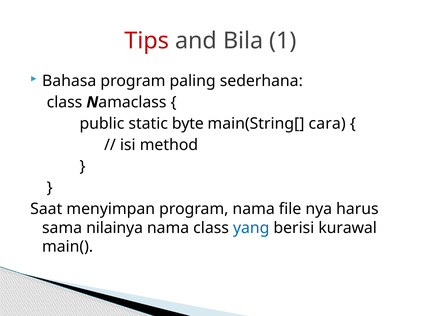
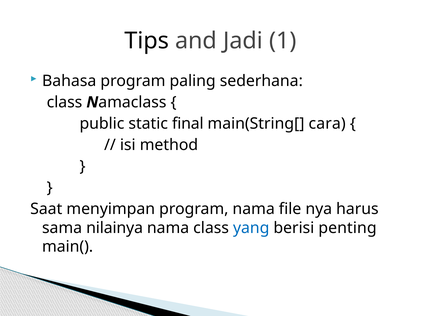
Tips colour: red -> black
Bila: Bila -> Jadi
byte: byte -> final
kurawal: kurawal -> penting
